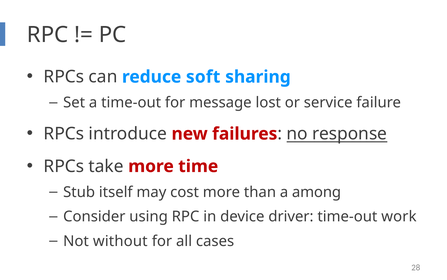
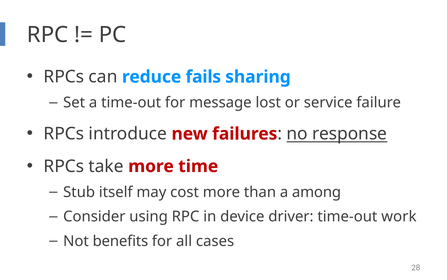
soft: soft -> fails
without: without -> benefits
